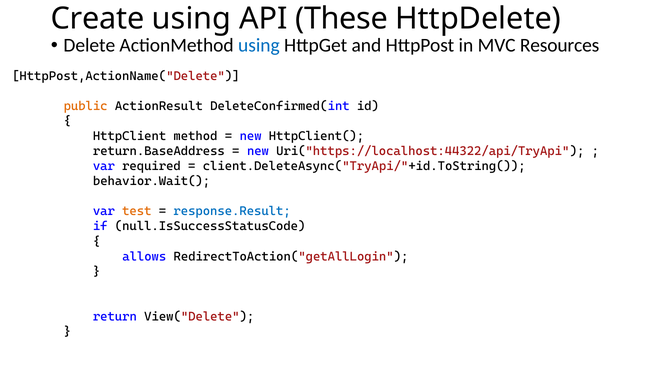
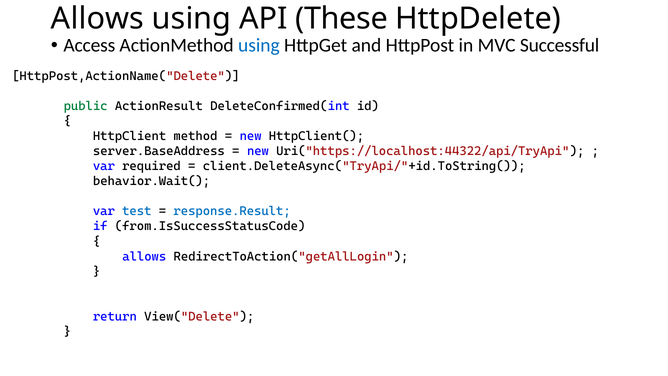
Create at (98, 19): Create -> Allows
Delete: Delete -> Access
Resources: Resources -> Successful
public colour: orange -> green
return.BaseAddress: return.BaseAddress -> server.BaseAddress
test colour: orange -> blue
null.IsSuccessStatusCode: null.IsSuccessStatusCode -> from.IsSuccessStatusCode
